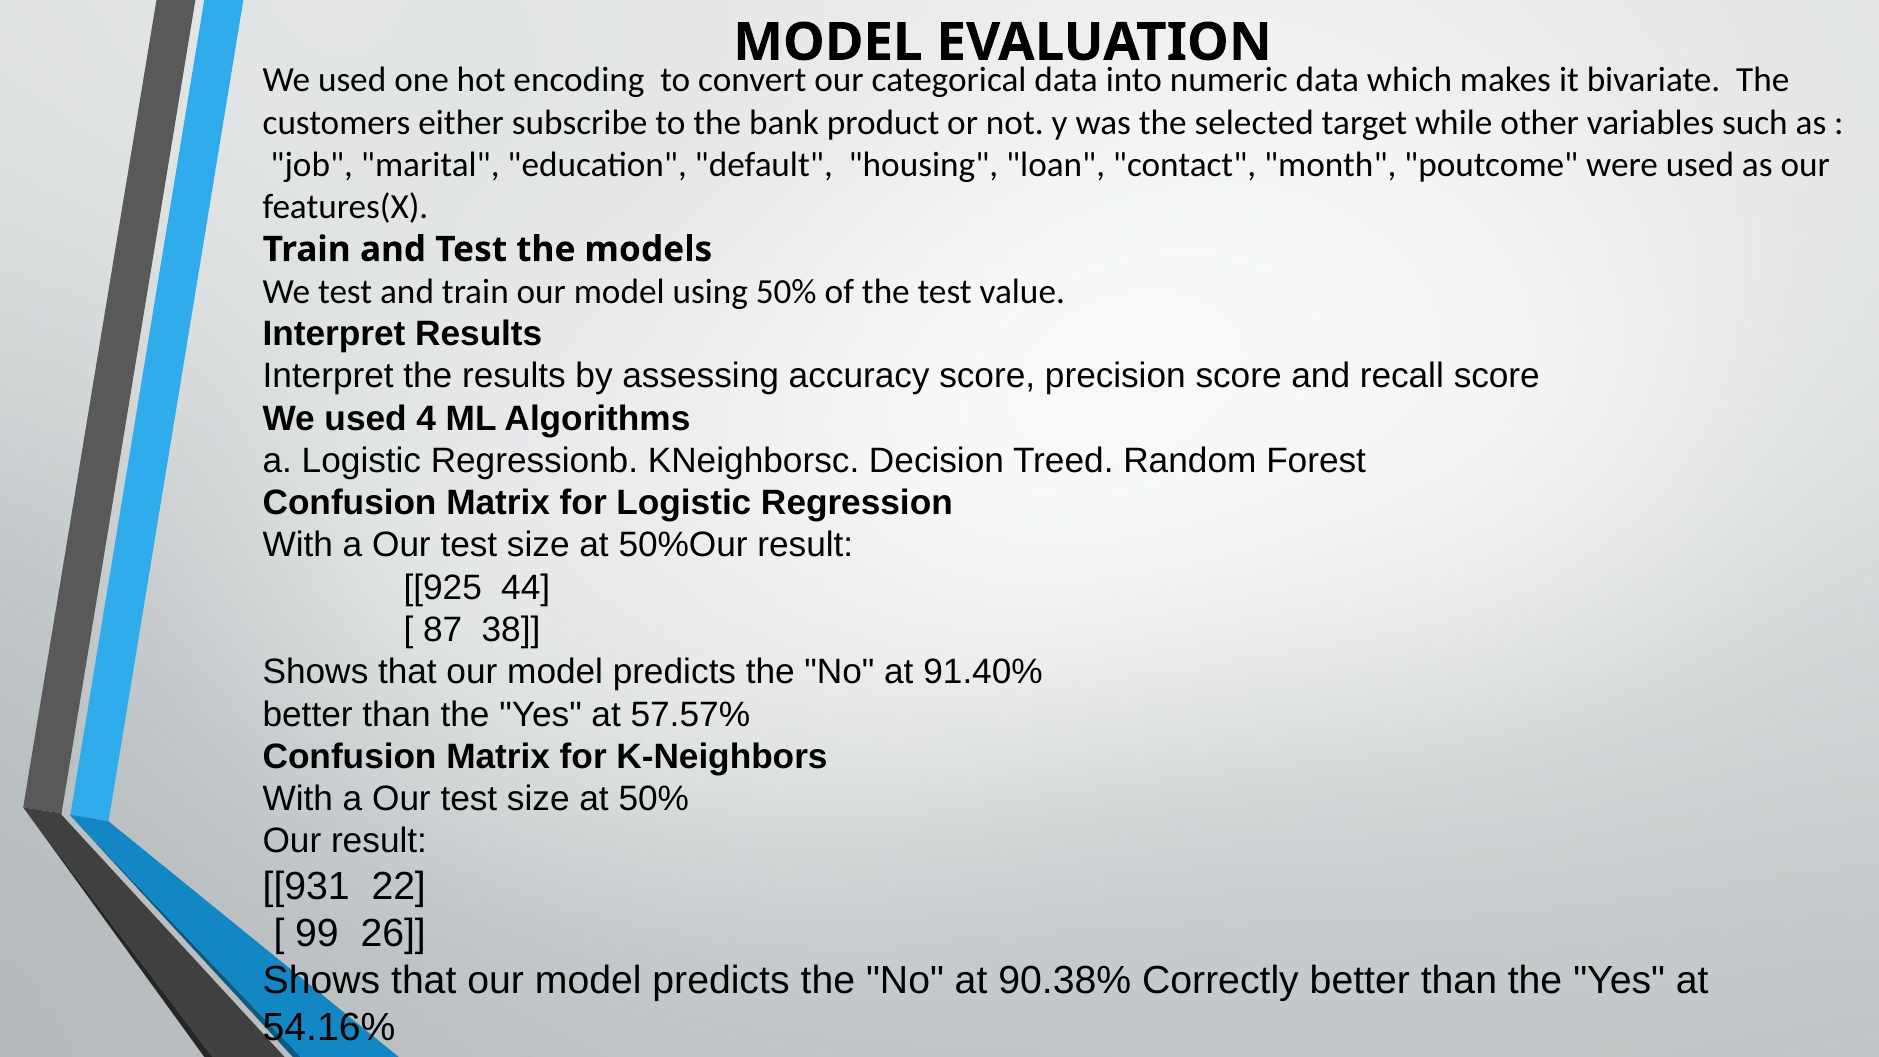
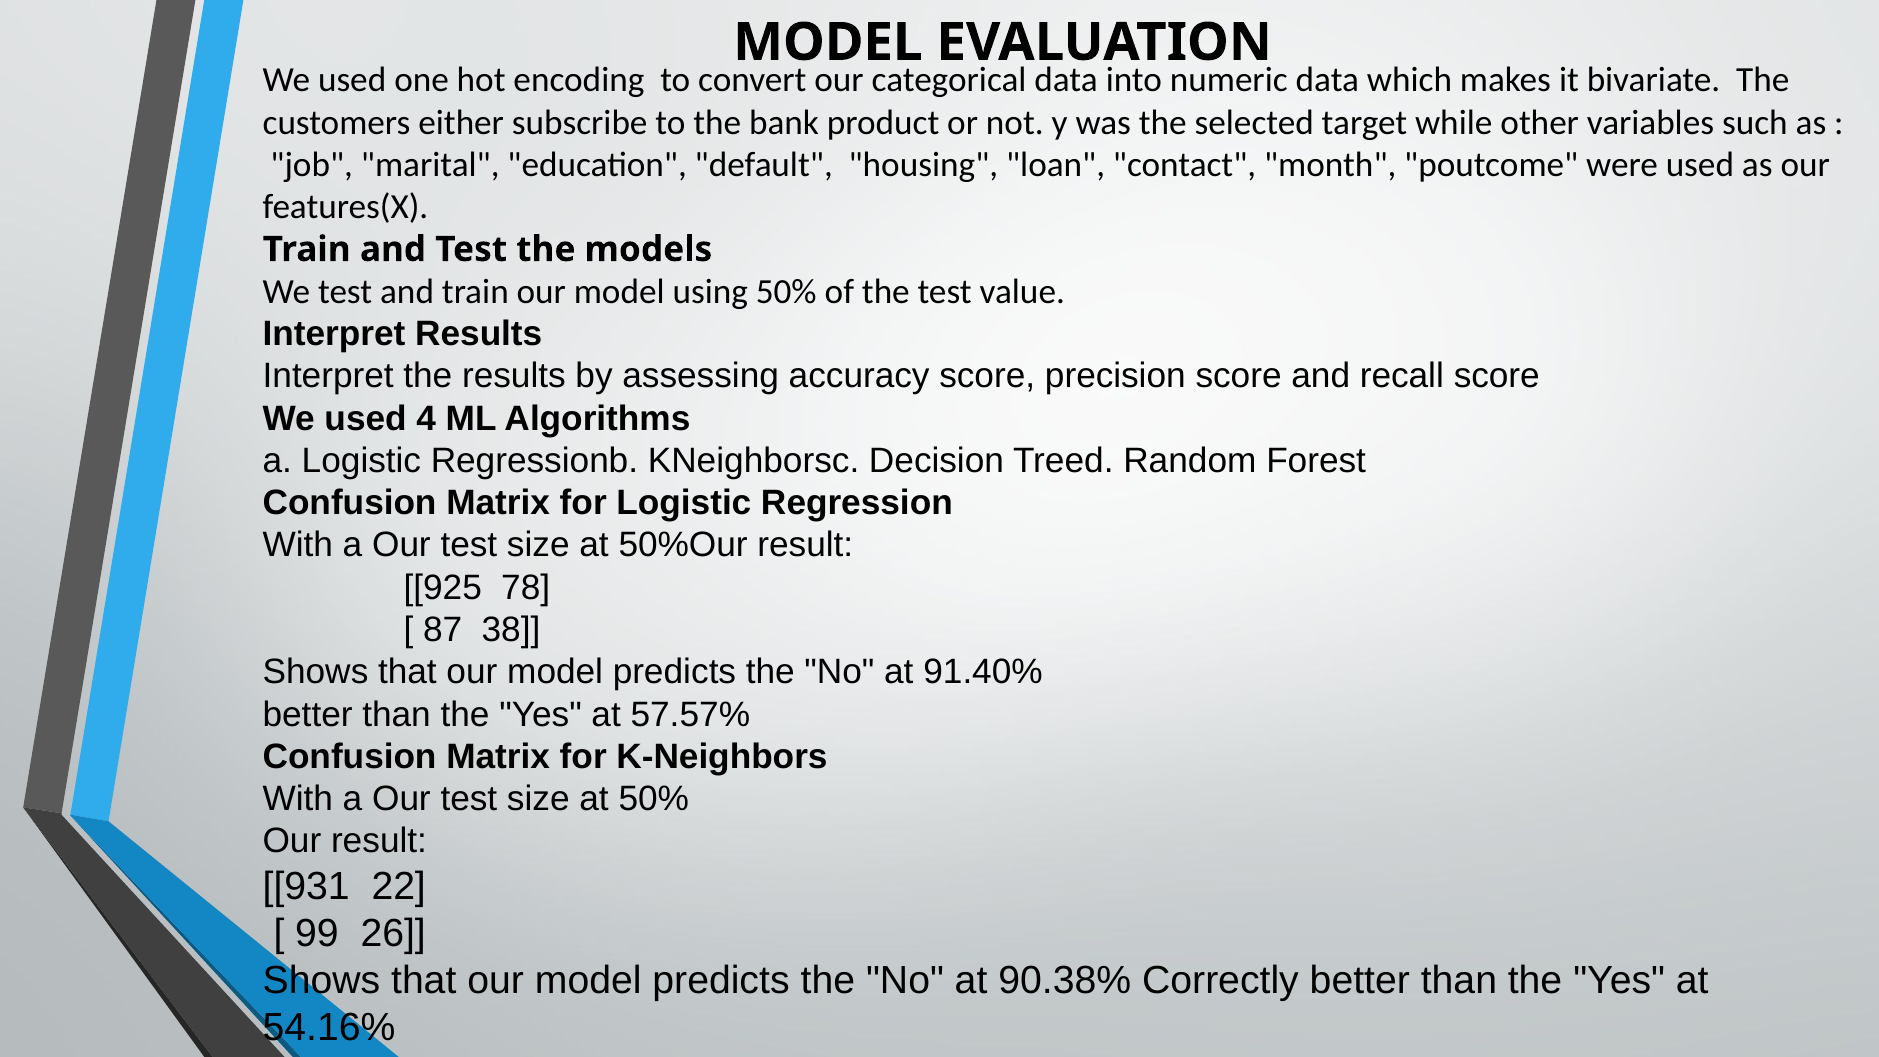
44: 44 -> 78
